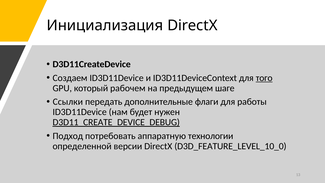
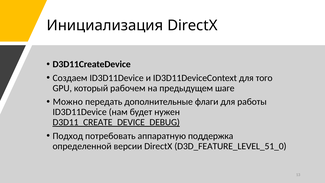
того underline: present -> none
Ссылки: Ссылки -> Можно
технологии: технологии -> поддержка
D3D_FEATURE_LEVEL_10_0: D3D_FEATURE_LEVEL_10_0 -> D3D_FEATURE_LEVEL_51_0
